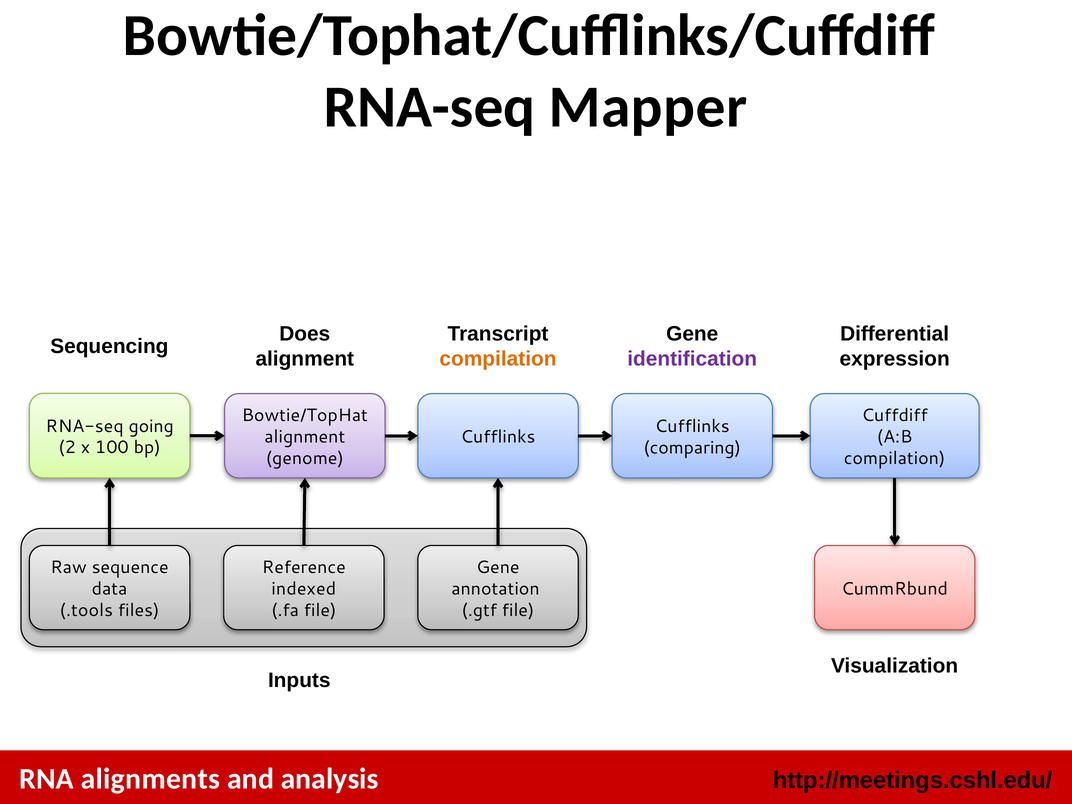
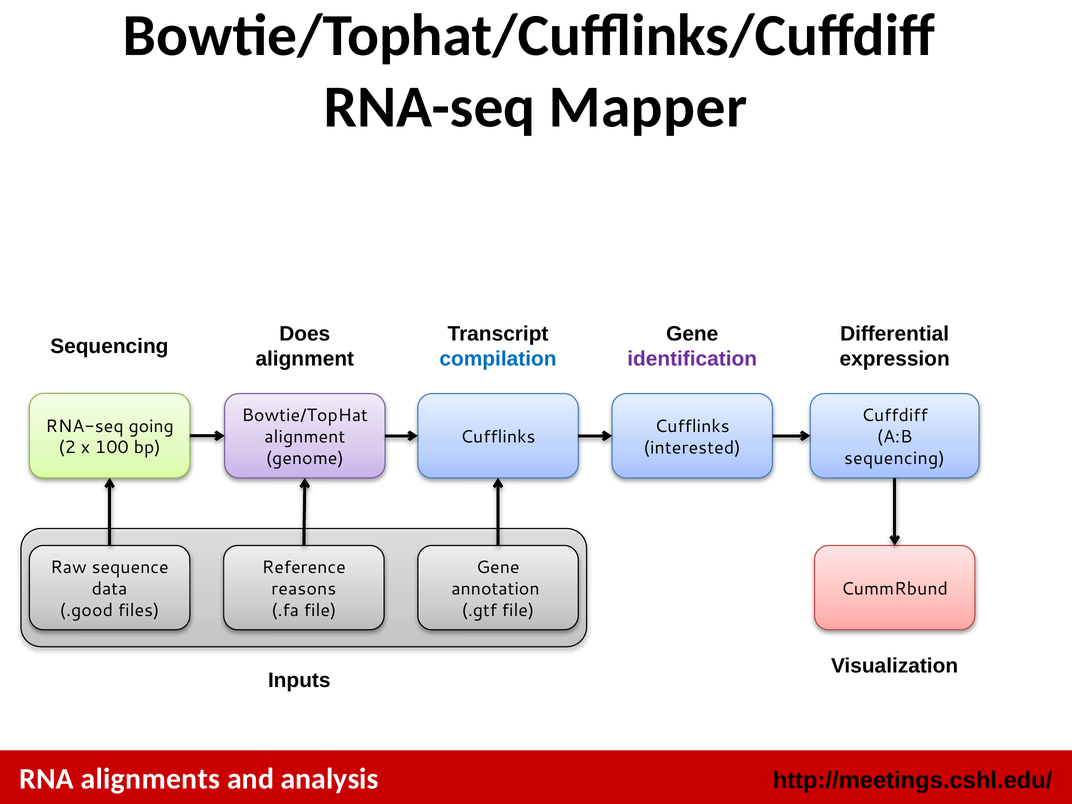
compilation at (498, 359) colour: orange -> blue
comparing: comparing -> interested
compilation at (895, 458): compilation -> sequencing
indexed: indexed -> reasons
.tools: .tools -> .good
